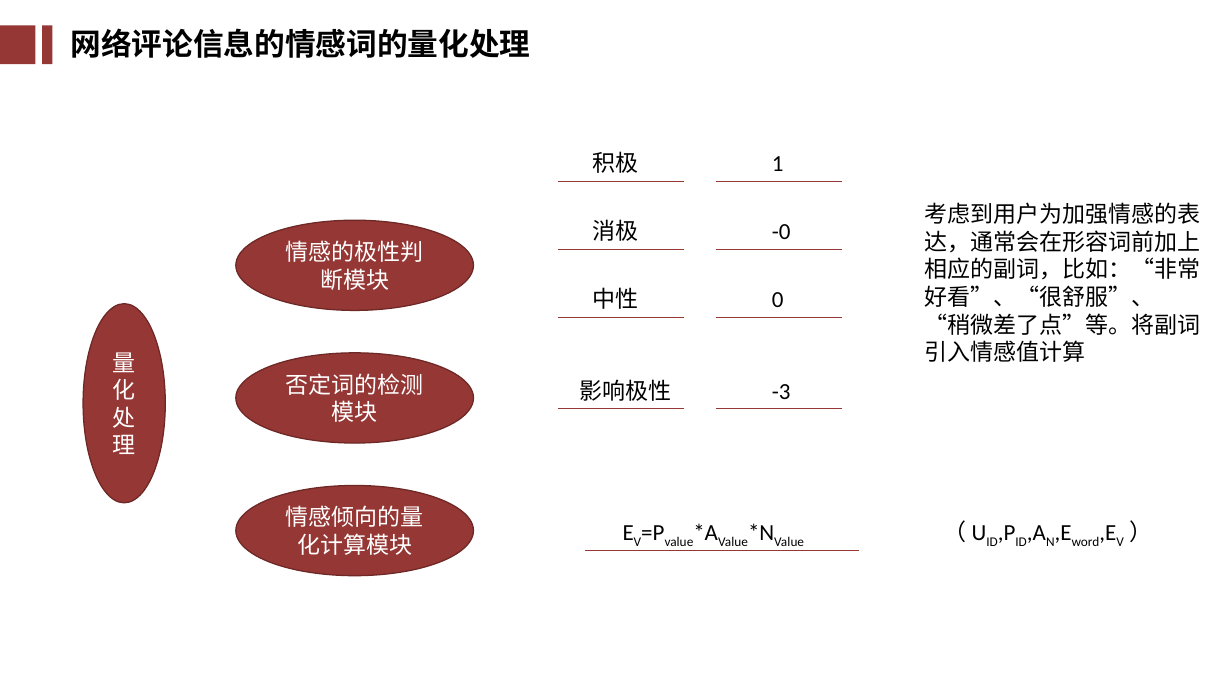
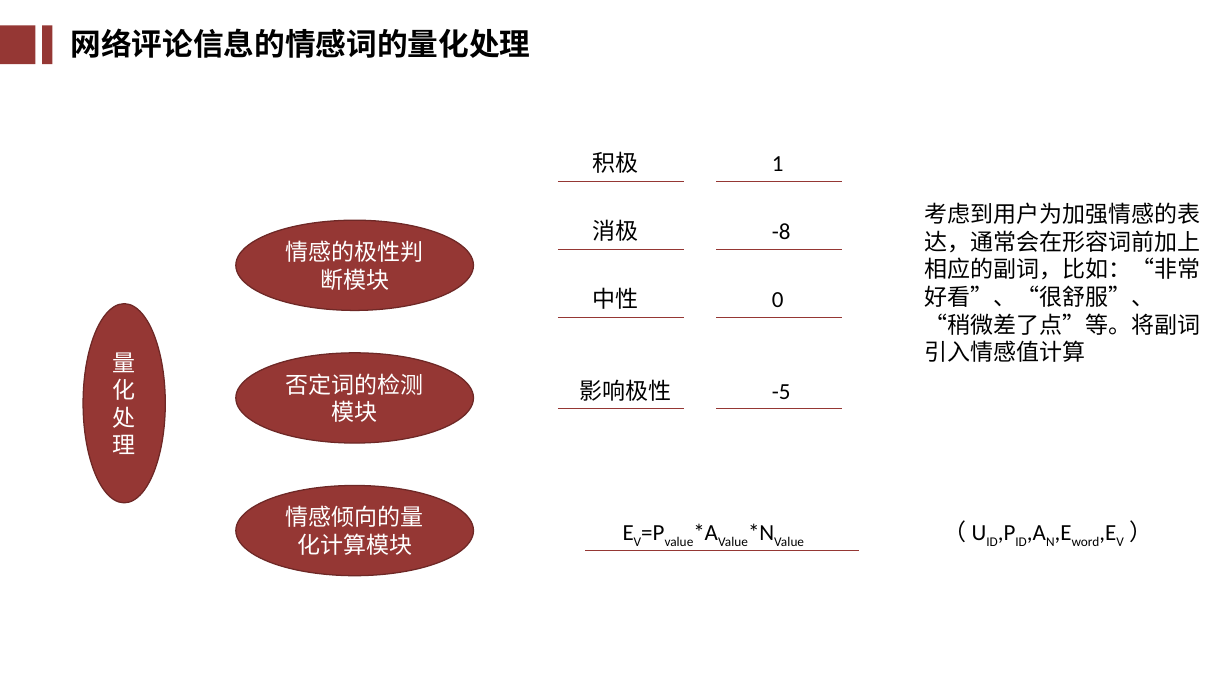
-0: -0 -> -8
-3: -3 -> -5
